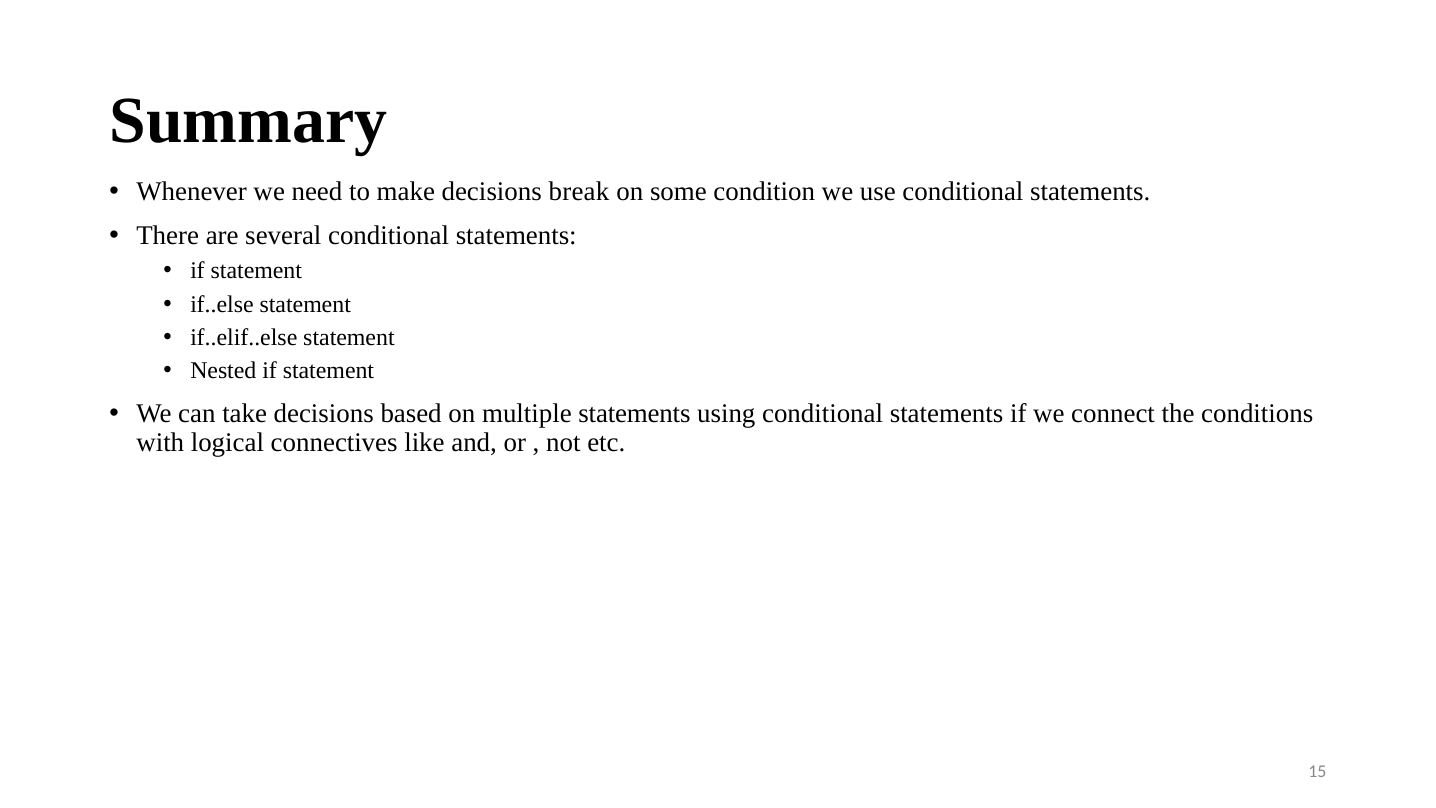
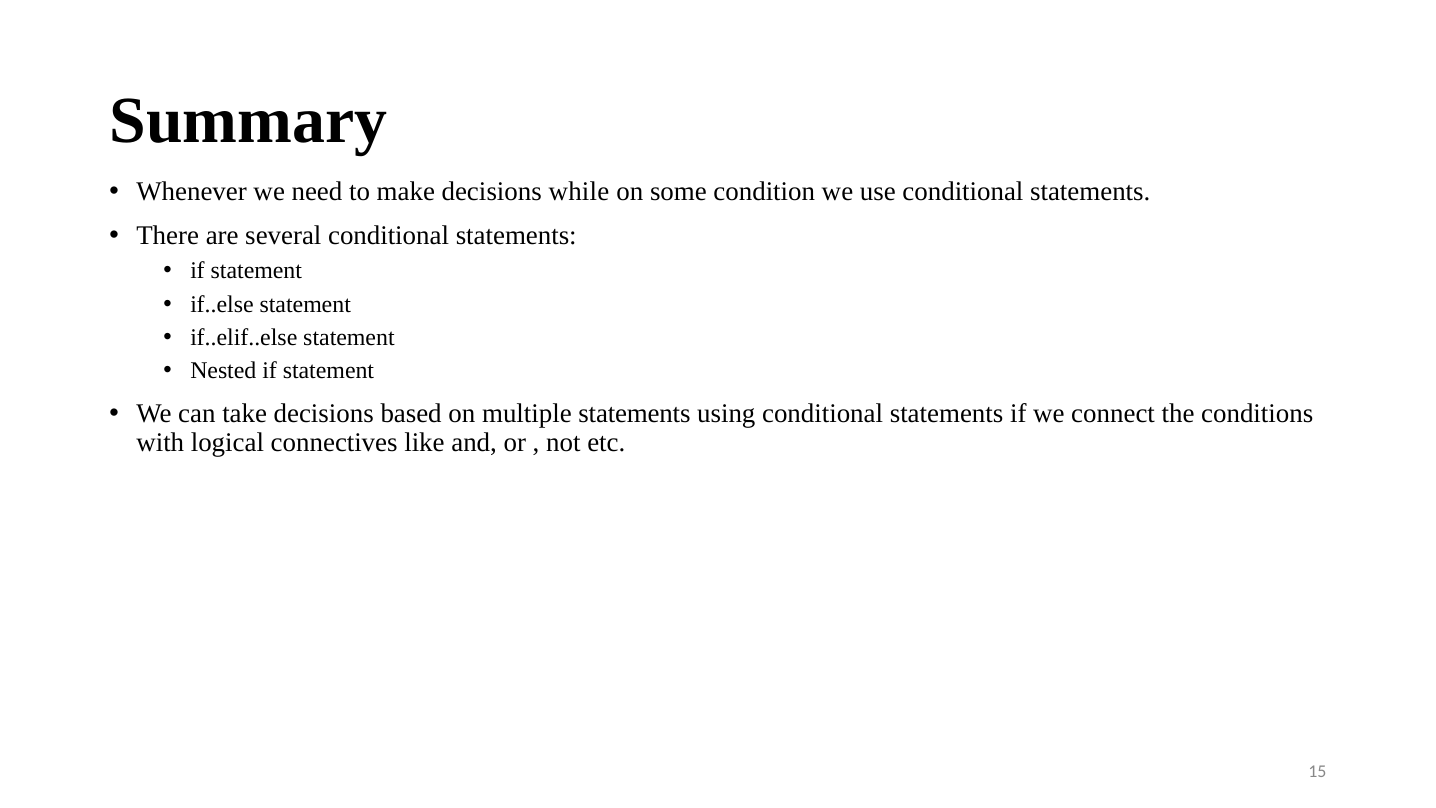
break: break -> while
